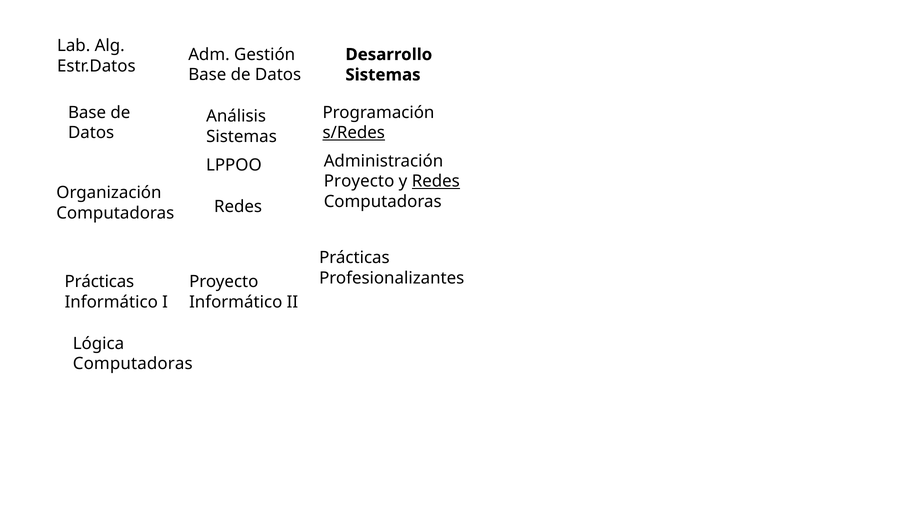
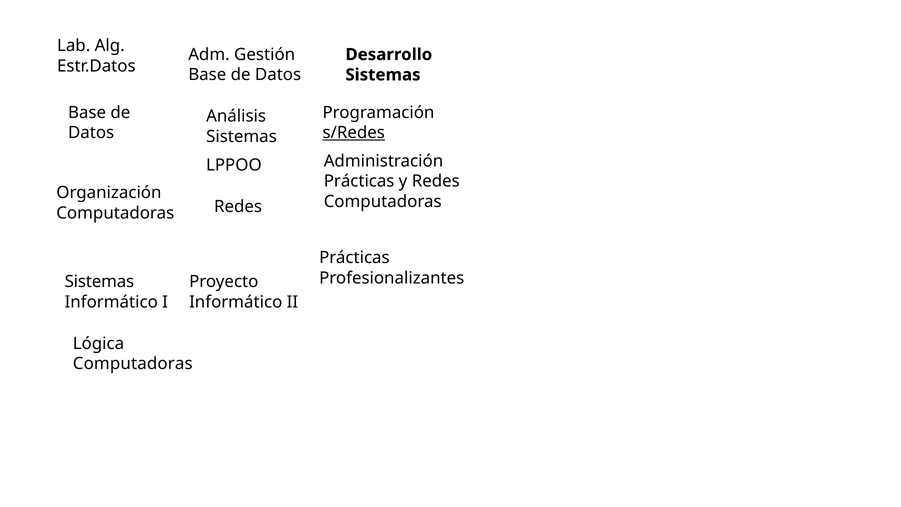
Proyecto at (359, 181): Proyecto -> Prácticas
Redes at (436, 181) underline: present -> none
Prácticas at (99, 282): Prácticas -> Sistemas
